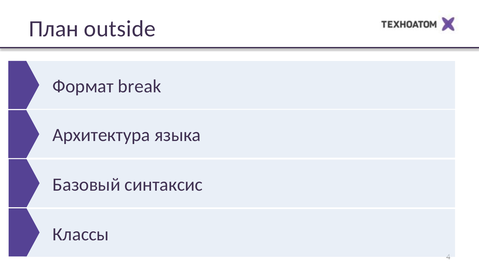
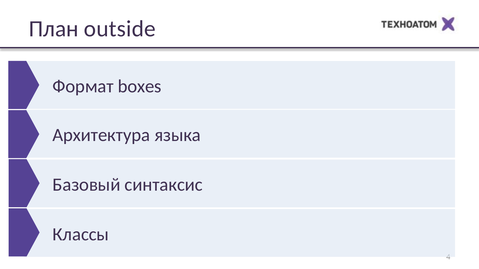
break: break -> boxes
